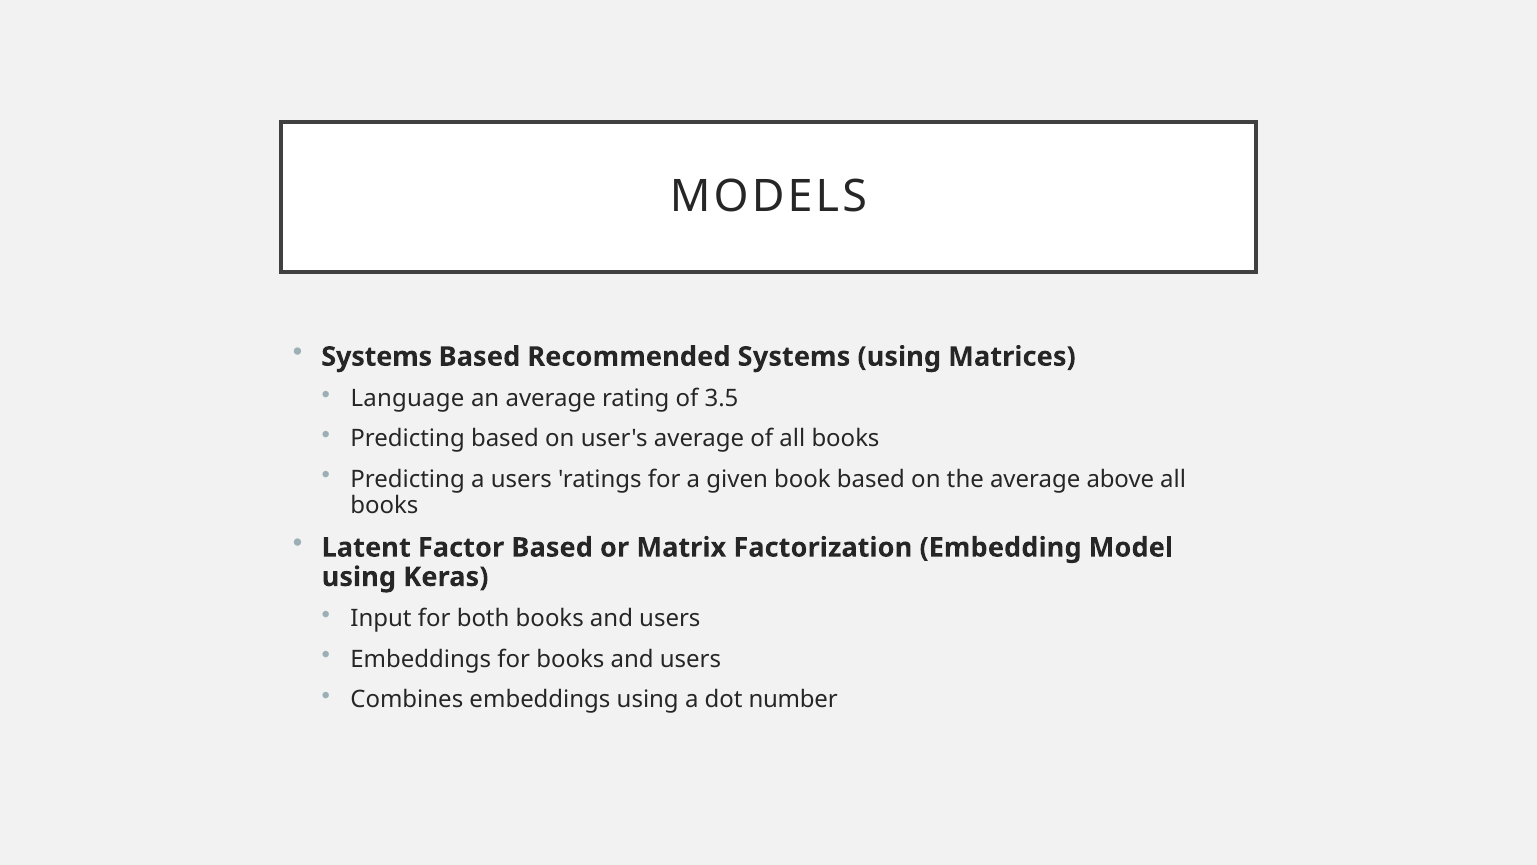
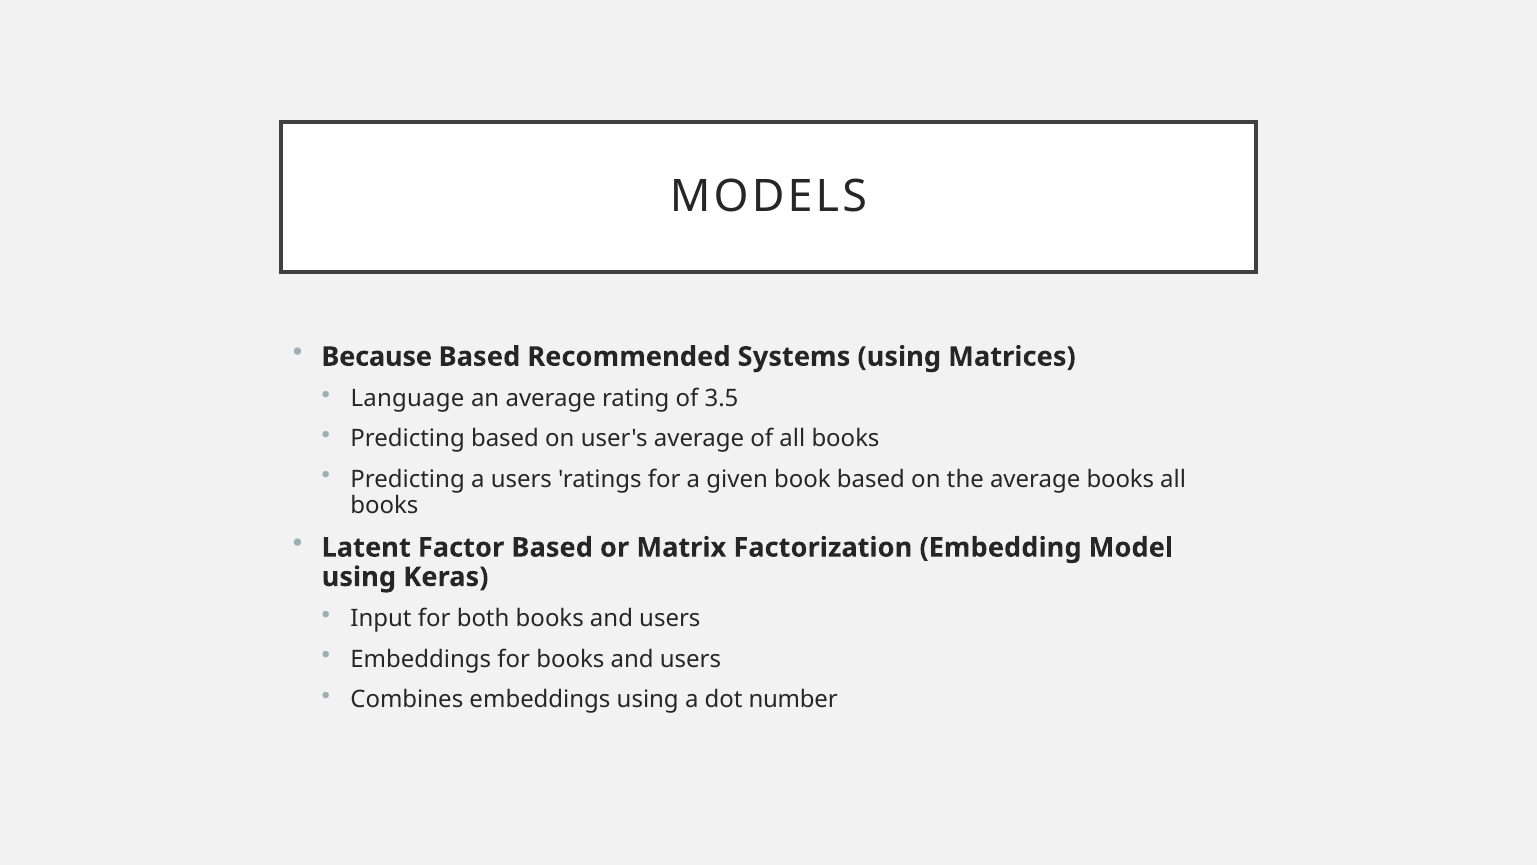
Systems at (377, 357): Systems -> Because
average above: above -> books
